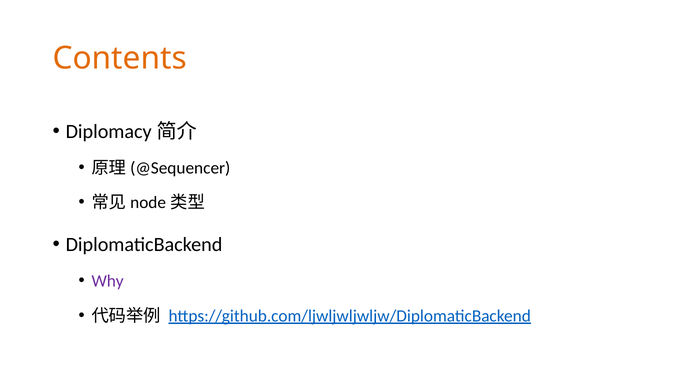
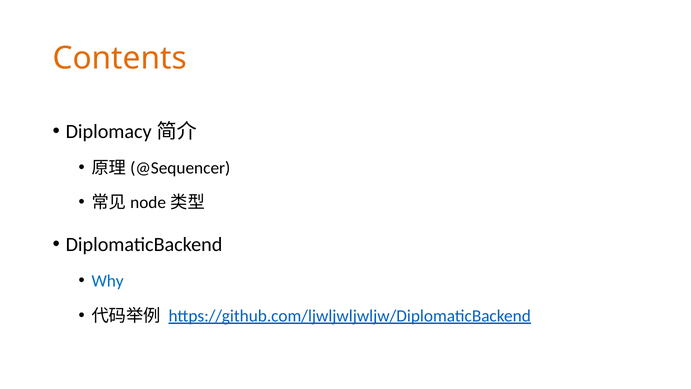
Why colour: purple -> blue
